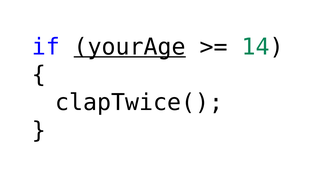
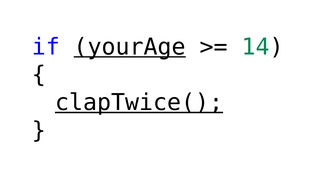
clapTwice( underline: none -> present
